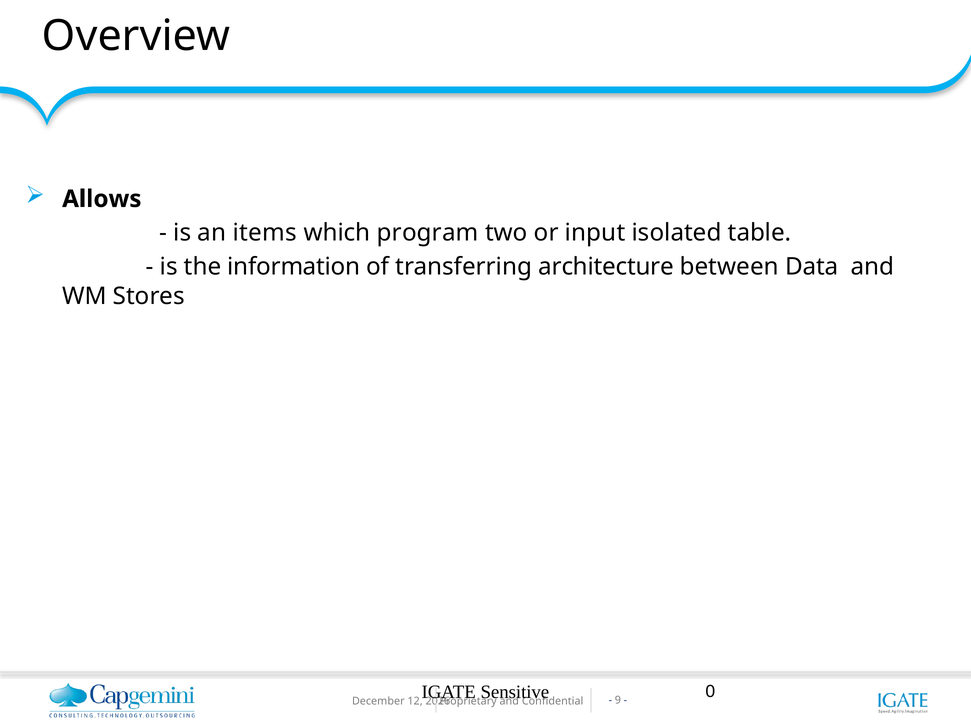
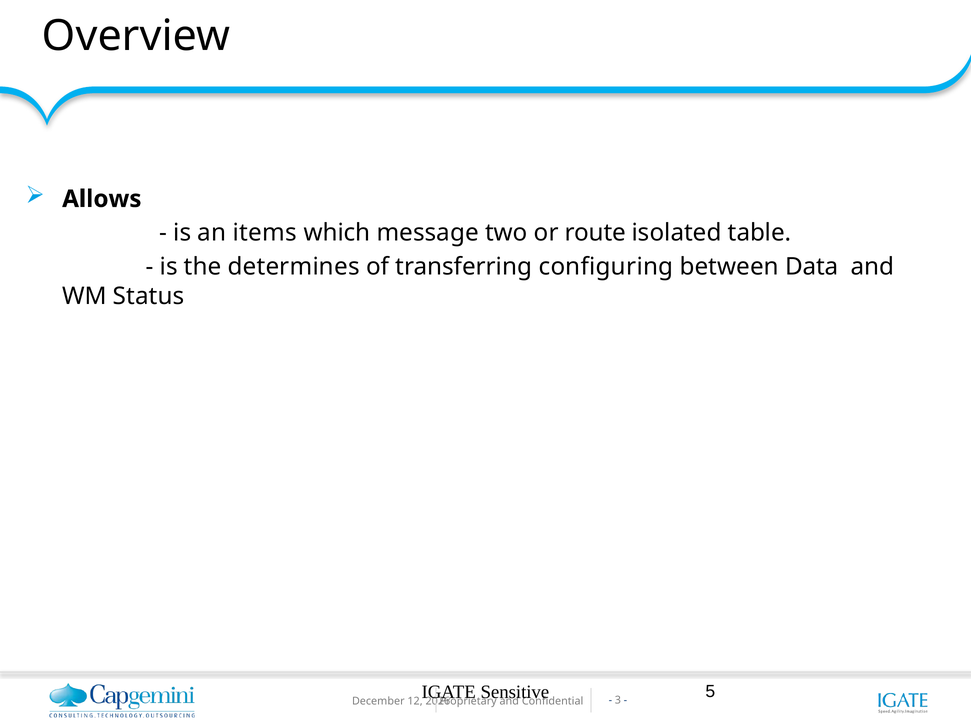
program: program -> message
input: input -> route
information: information -> determines
architecture: architecture -> configuring
Stores: Stores -> Status
0: 0 -> 5
9: 9 -> 3
